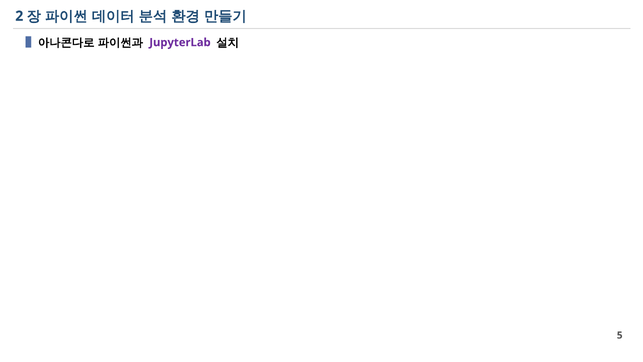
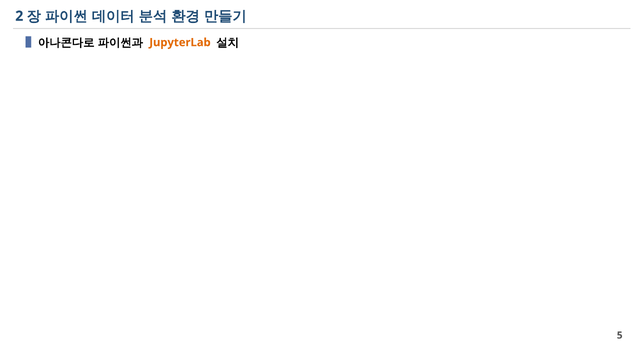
JupyterLab colour: purple -> orange
